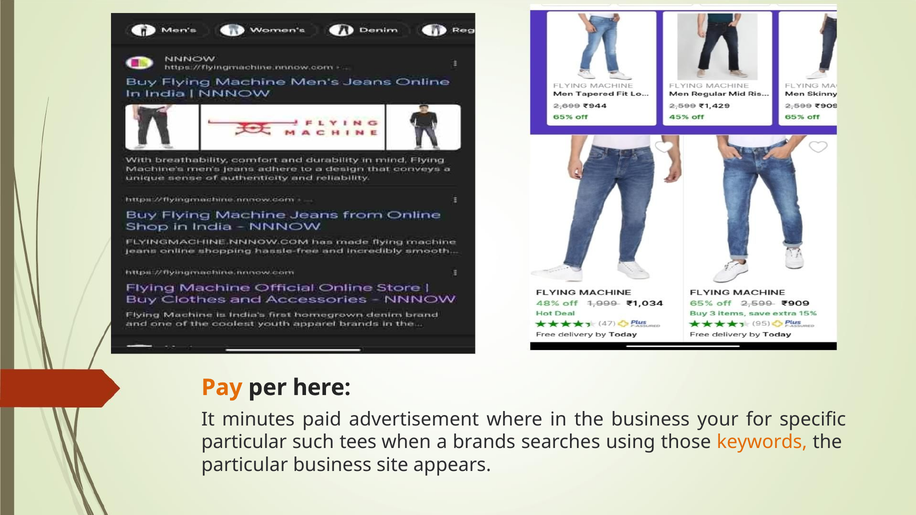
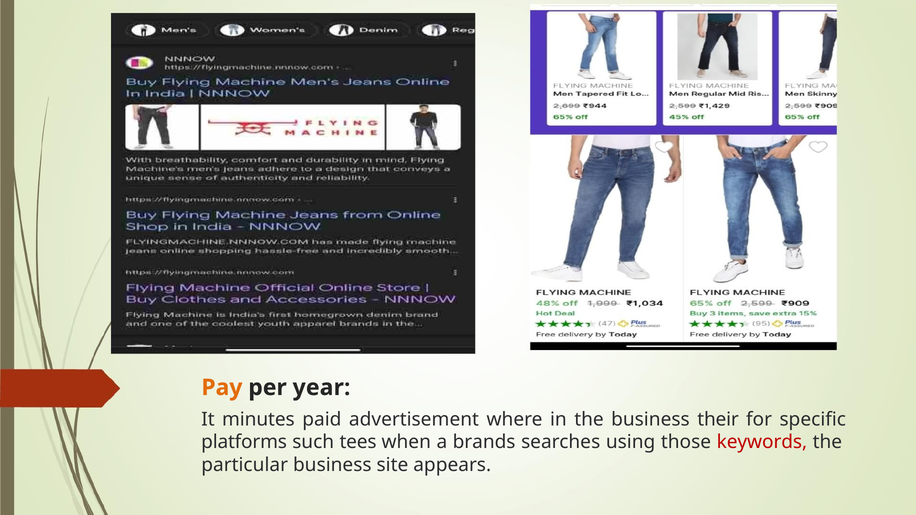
here: here -> year
your: your -> their
particular at (244, 442): particular -> platforms
keywords colour: orange -> red
